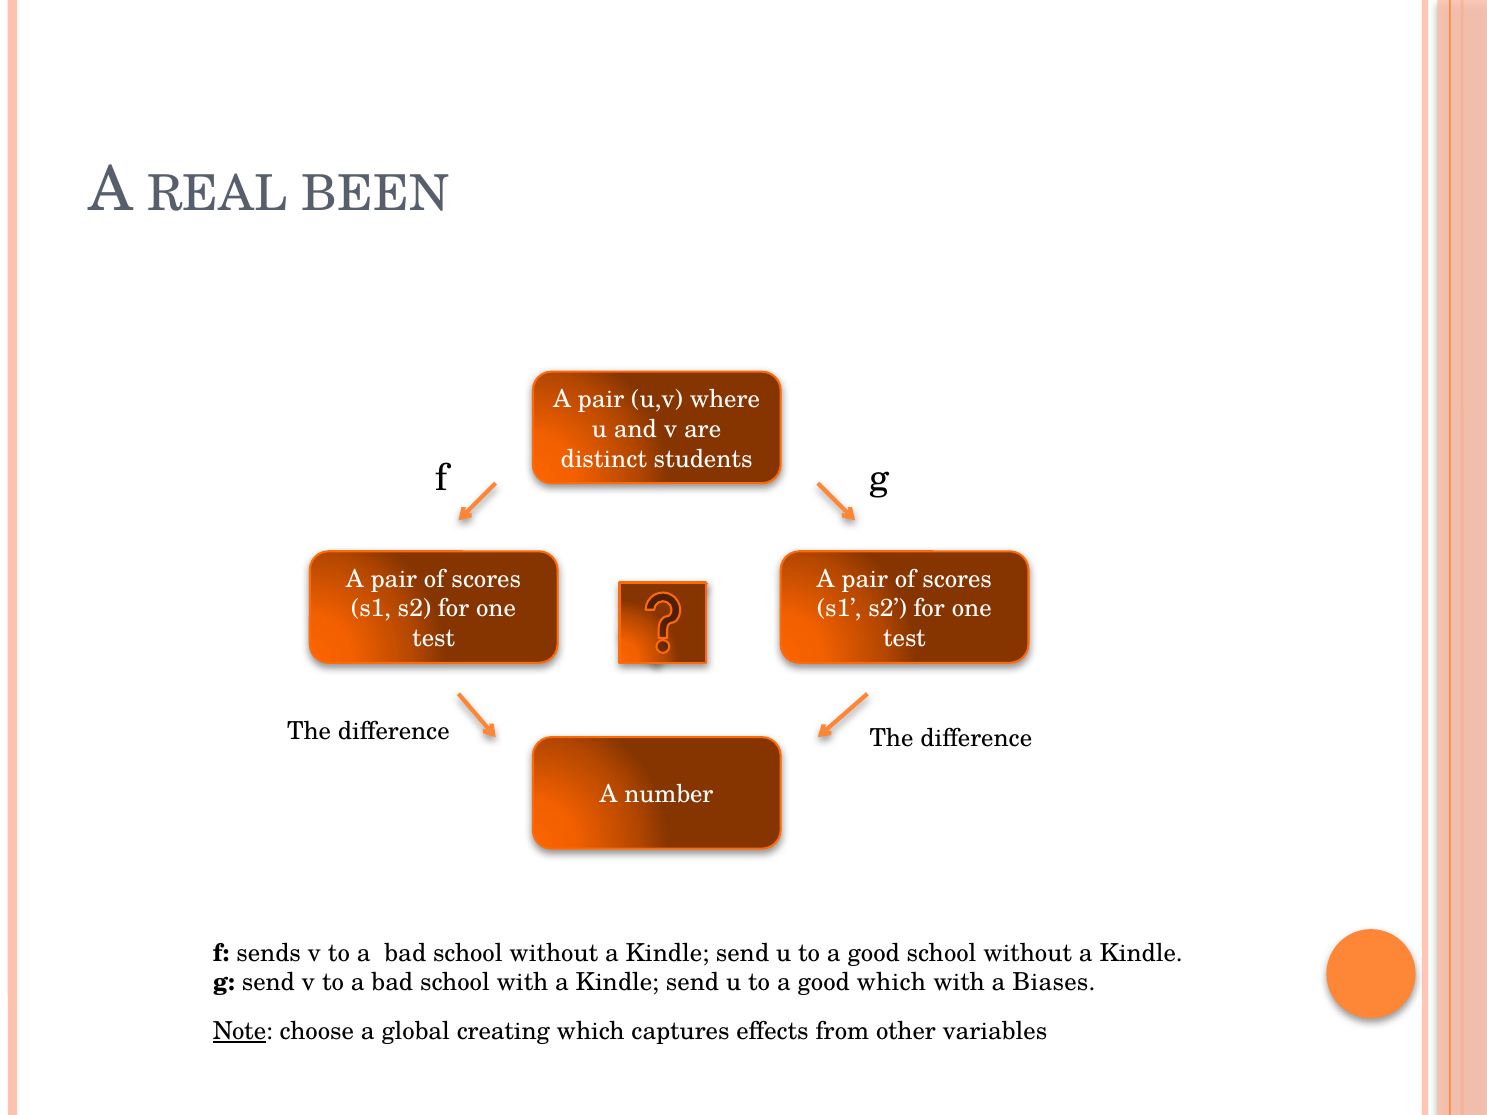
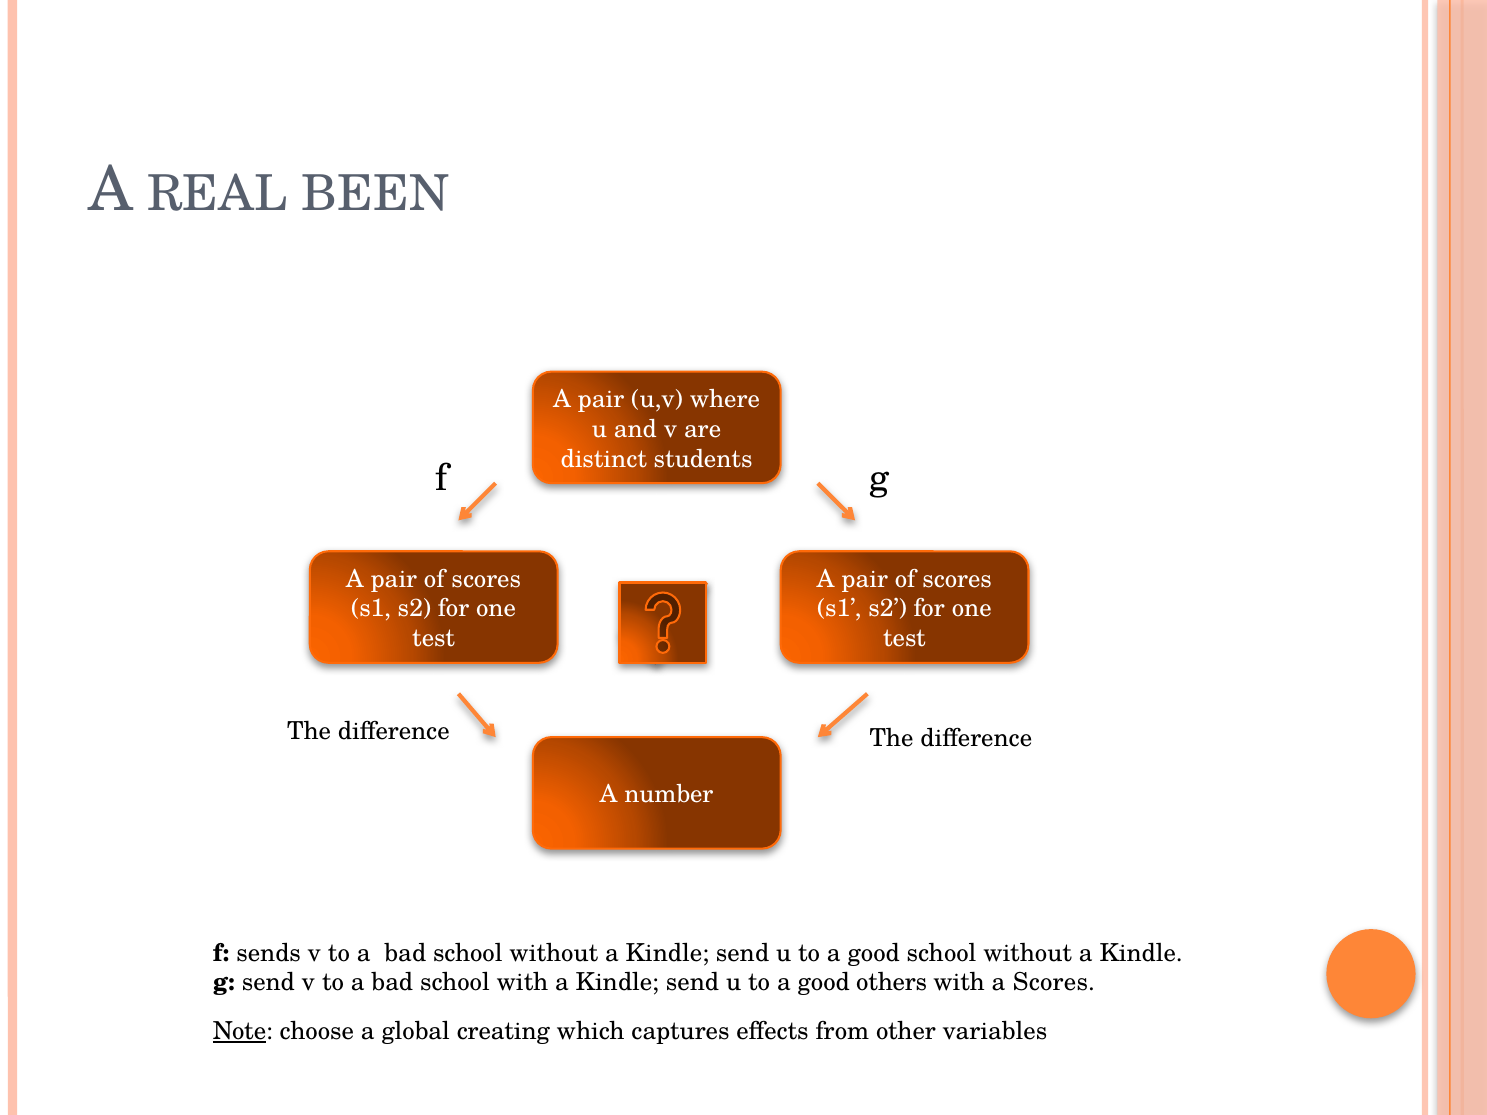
good which: which -> others
a Biases: Biases -> Scores
